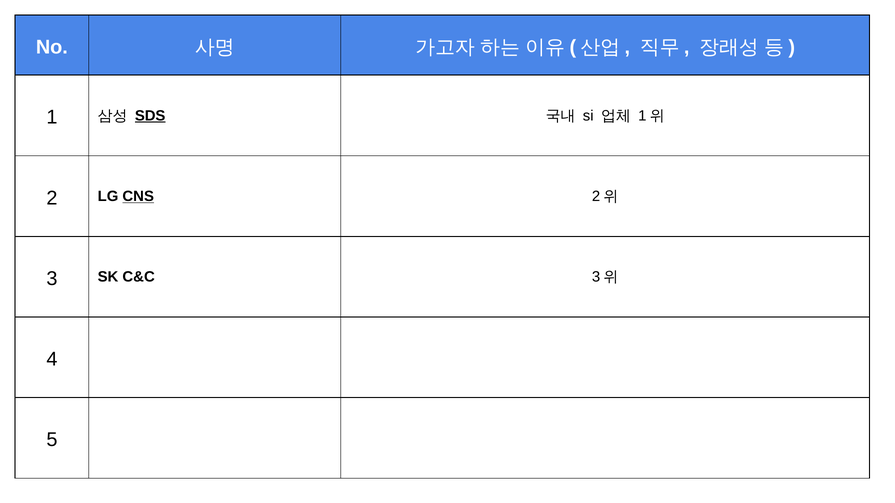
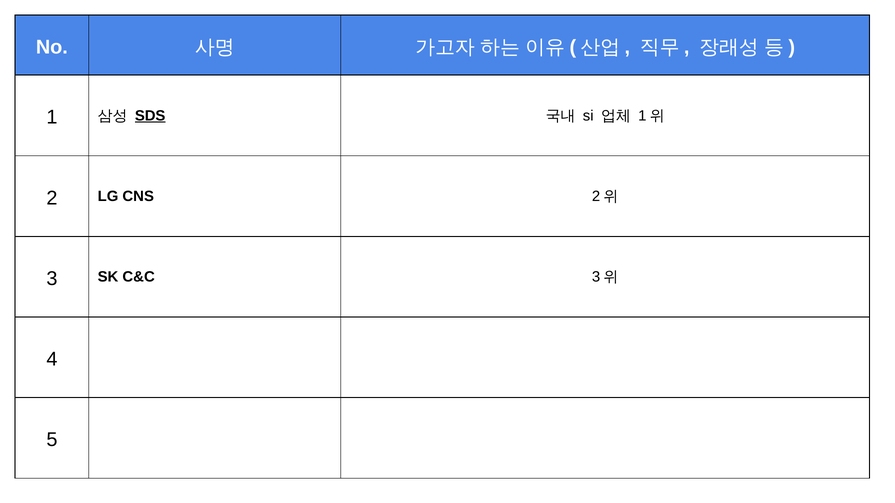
CNS underline: present -> none
